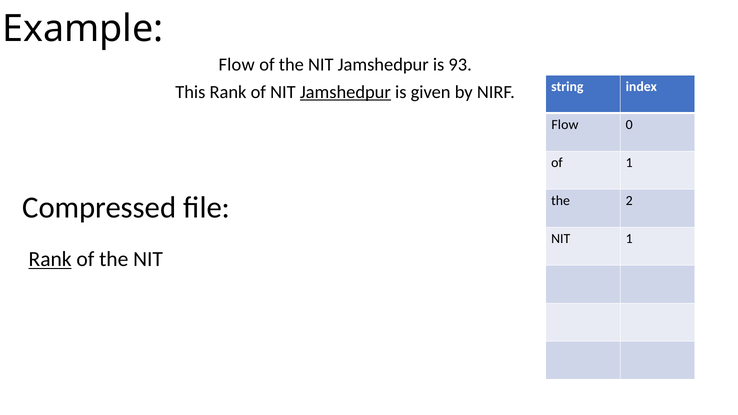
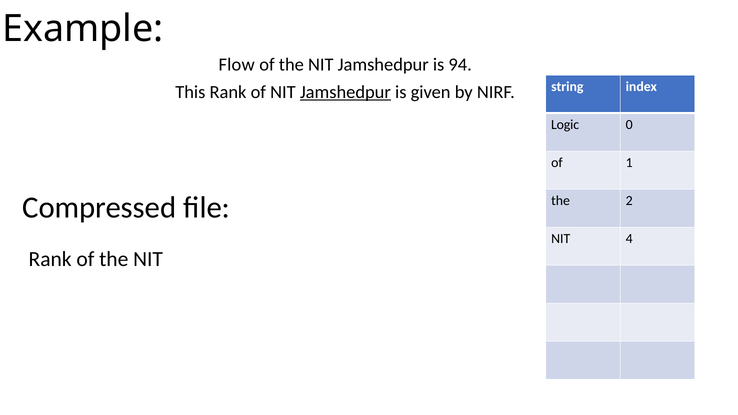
93: 93 -> 94
Flow at (565, 125): Flow -> Logic
NIT 1: 1 -> 4
Rank at (50, 259) underline: present -> none
